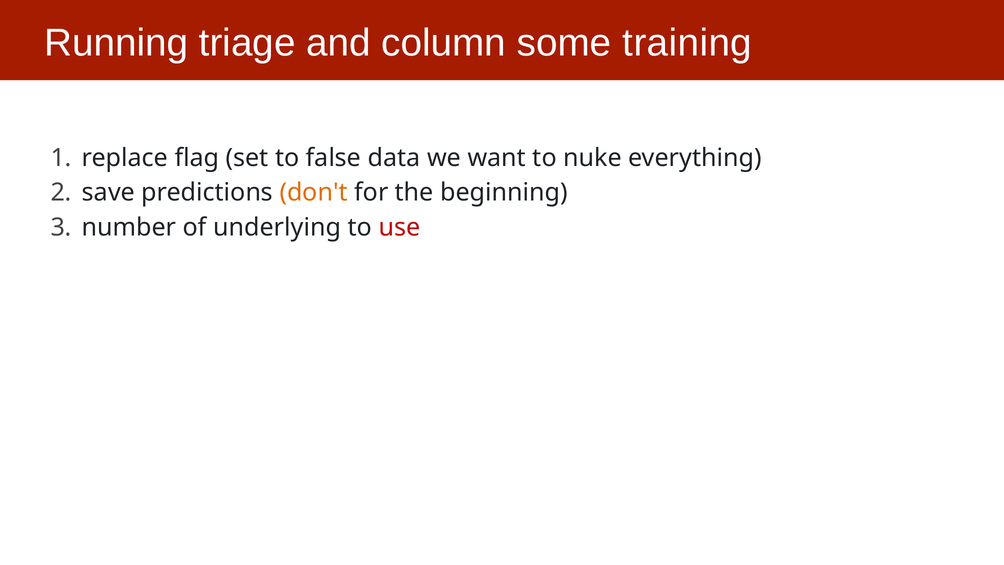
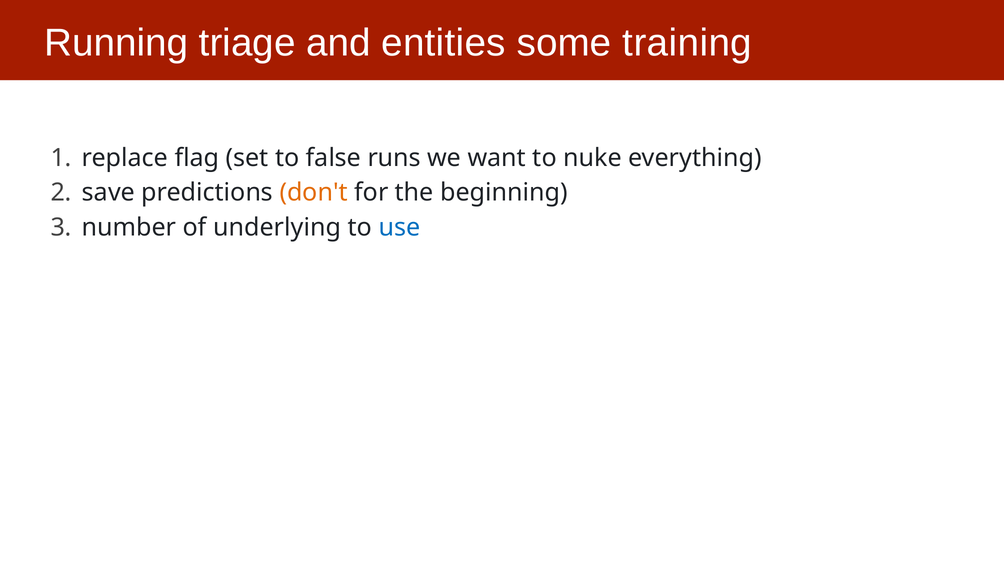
column: column -> entities
data: data -> runs
use colour: red -> blue
